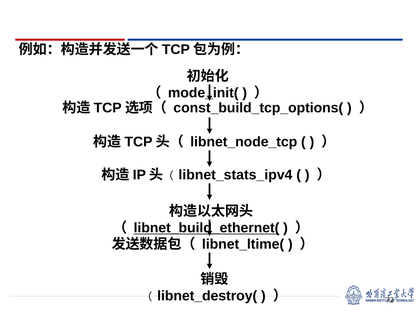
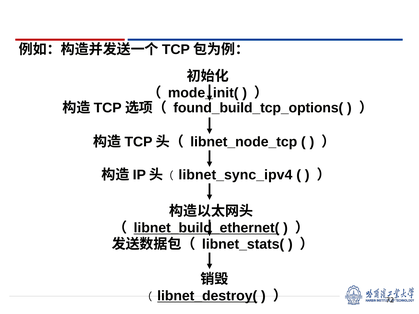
const_build_tcp_options(: const_build_tcp_options( -> found_build_tcp_options(
libnet_stats_ipv4: libnet_stats_ipv4 -> libnet_sync_ipv4
libnet_ltime(: libnet_ltime( -> libnet_stats(
libnet_destroy( underline: none -> present
